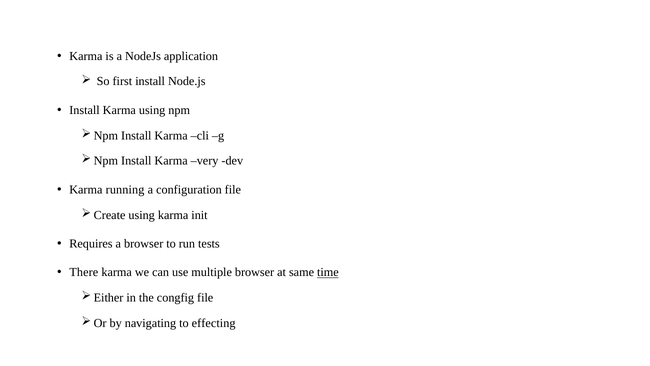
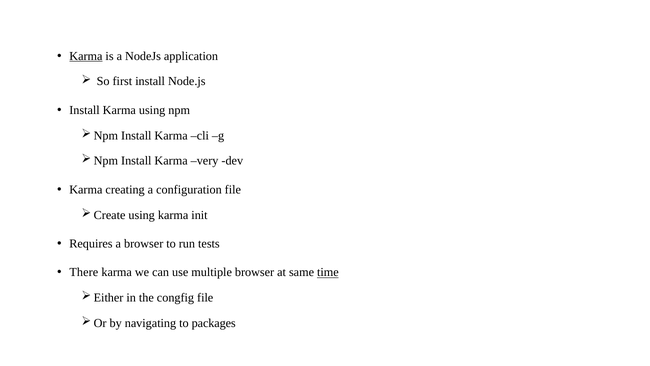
Karma at (86, 56) underline: none -> present
running: running -> creating
effecting: effecting -> packages
